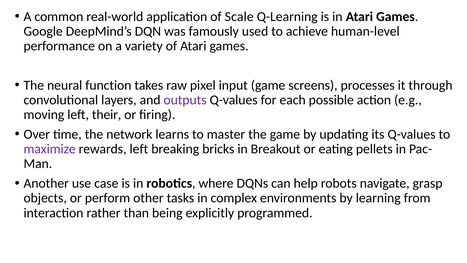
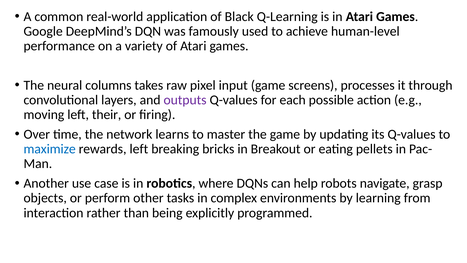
Scale: Scale -> Black
function: function -> columns
maximize colour: purple -> blue
